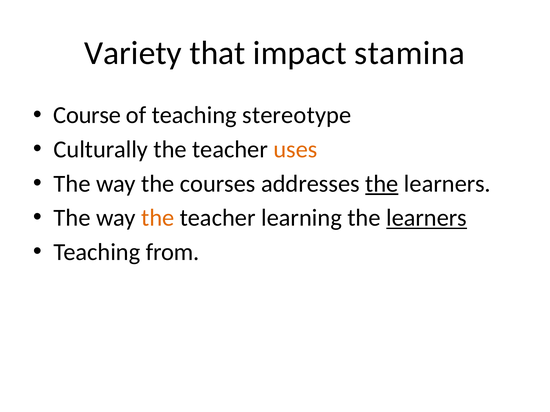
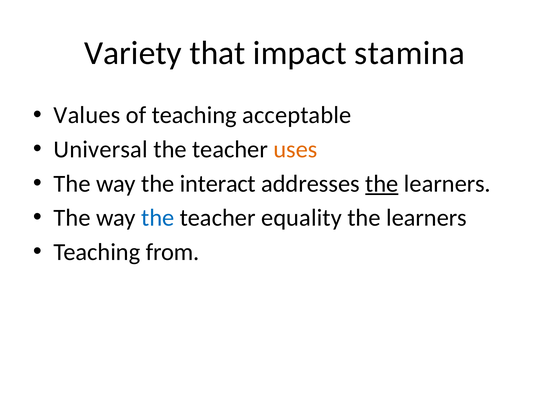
Course: Course -> Values
stereotype: stereotype -> acceptable
Culturally: Culturally -> Universal
courses: courses -> interact
the at (158, 218) colour: orange -> blue
learning: learning -> equality
learners at (427, 218) underline: present -> none
